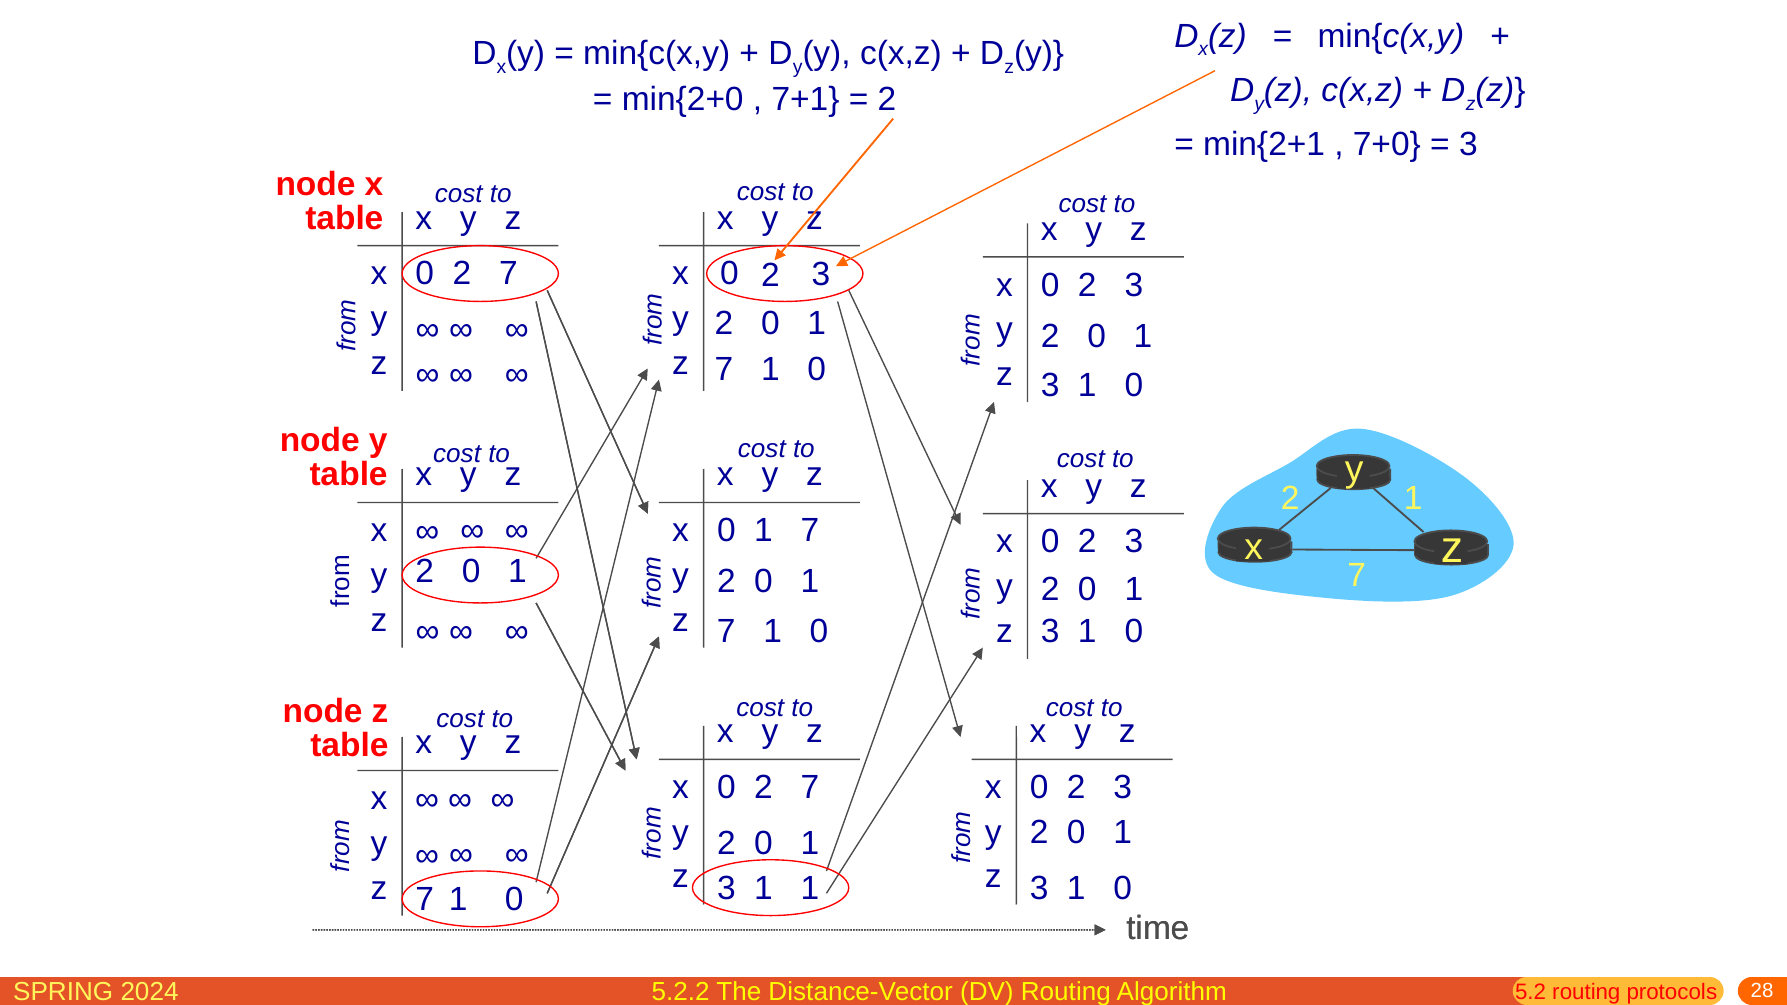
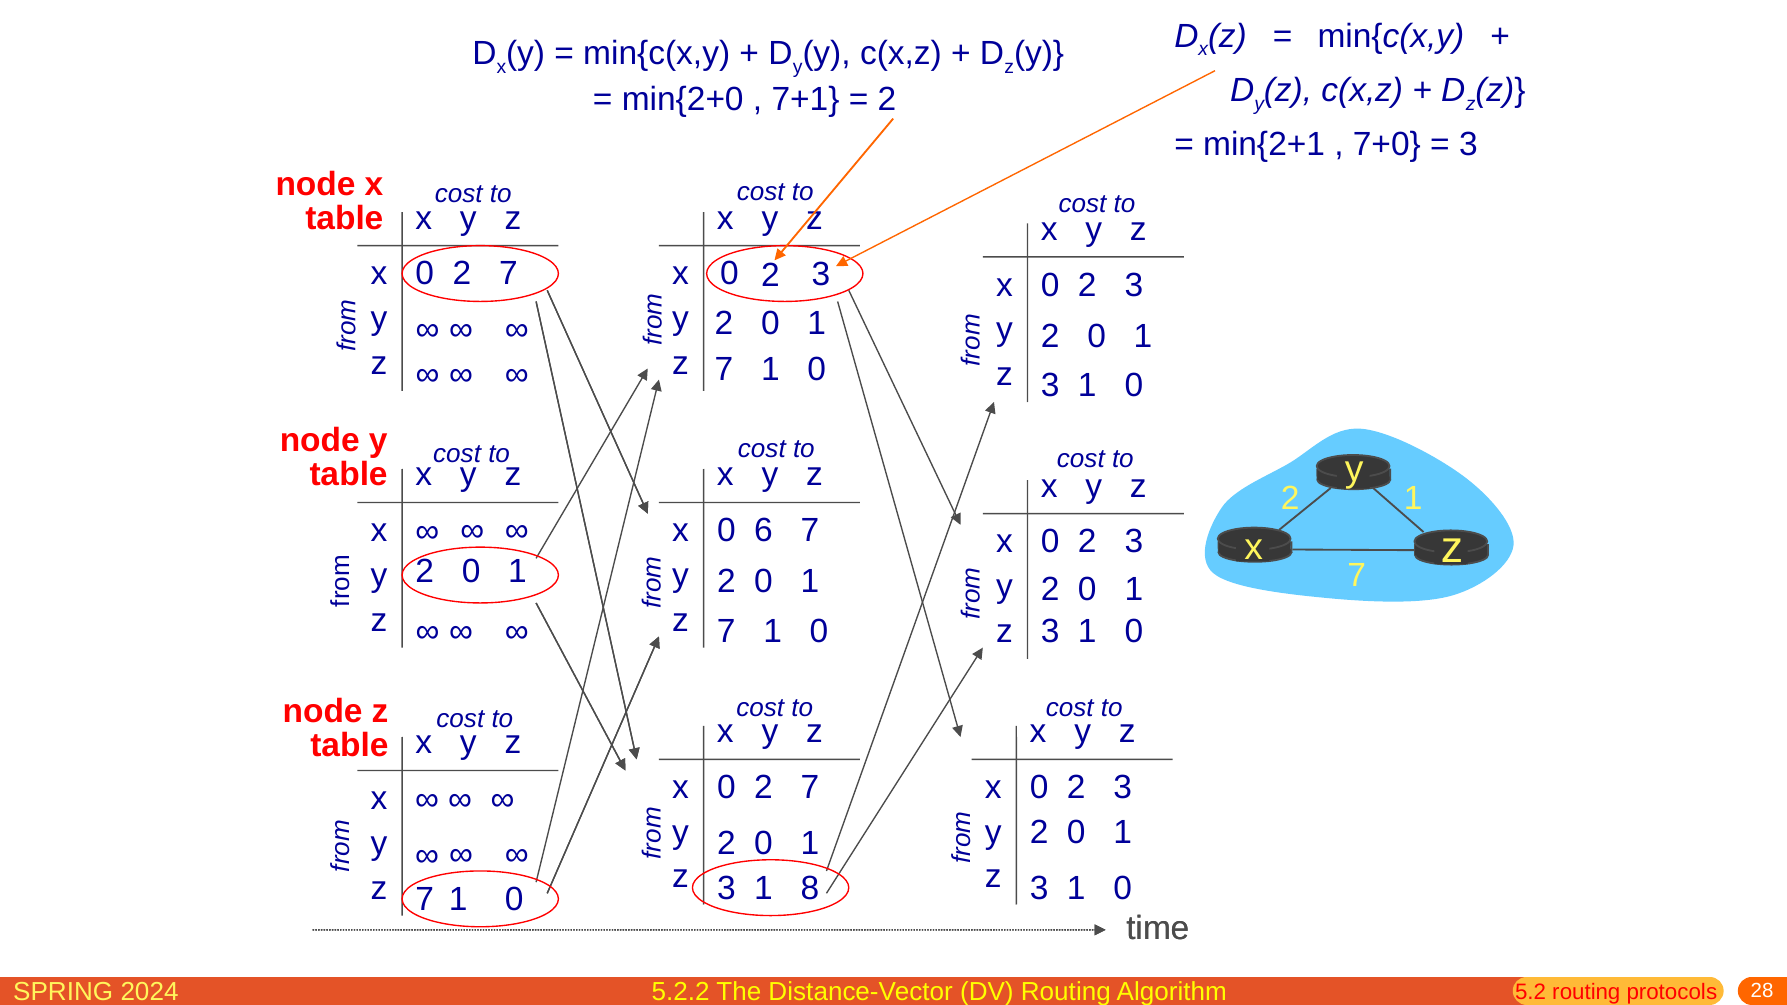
1 at (763, 531): 1 -> 6
1 1: 1 -> 8
